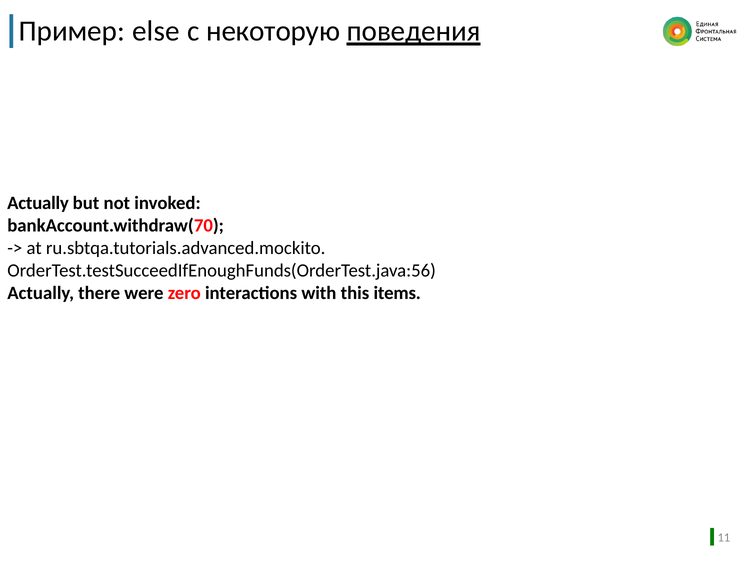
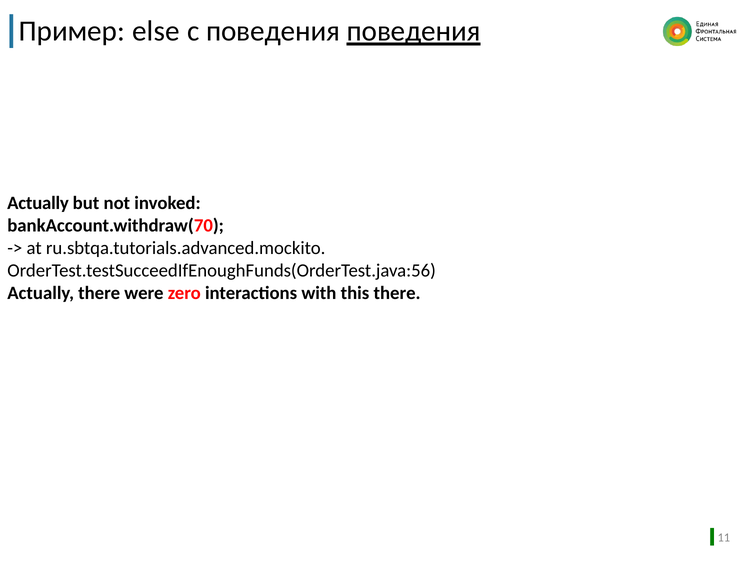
с некоторую: некоторую -> поведения
this items: items -> there
